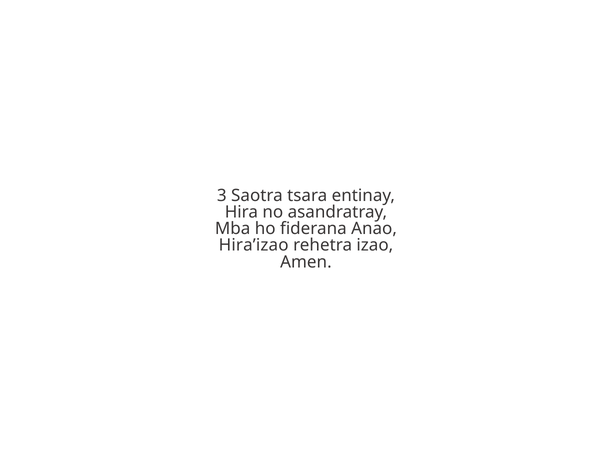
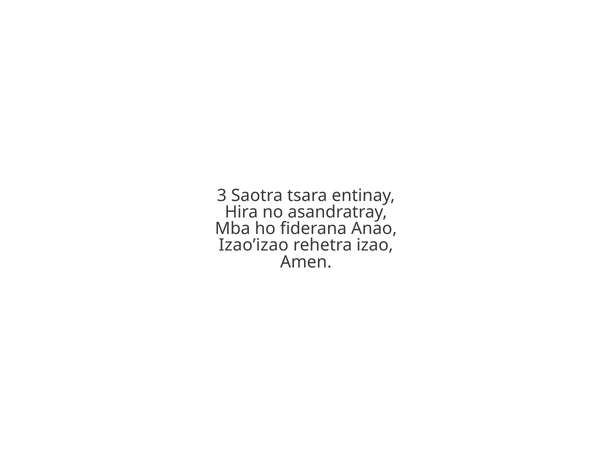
Hira’izao: Hira’izao -> Izao’izao
